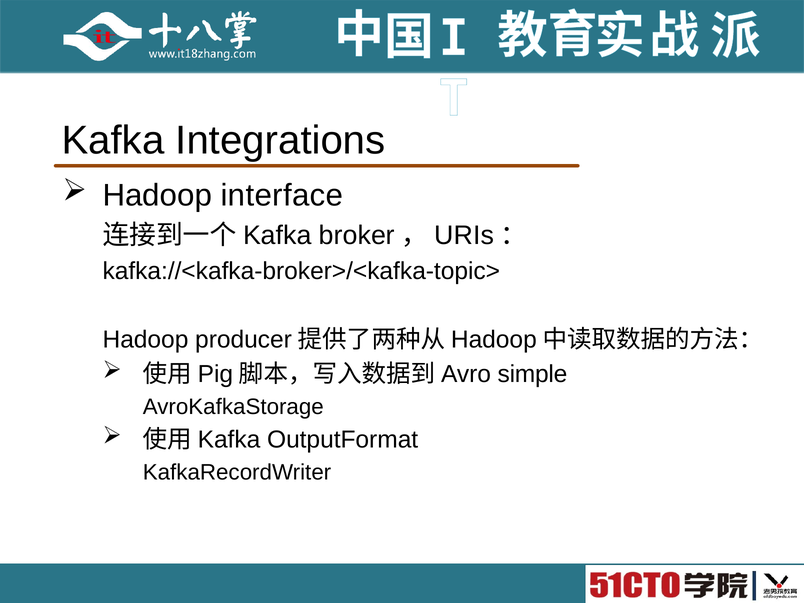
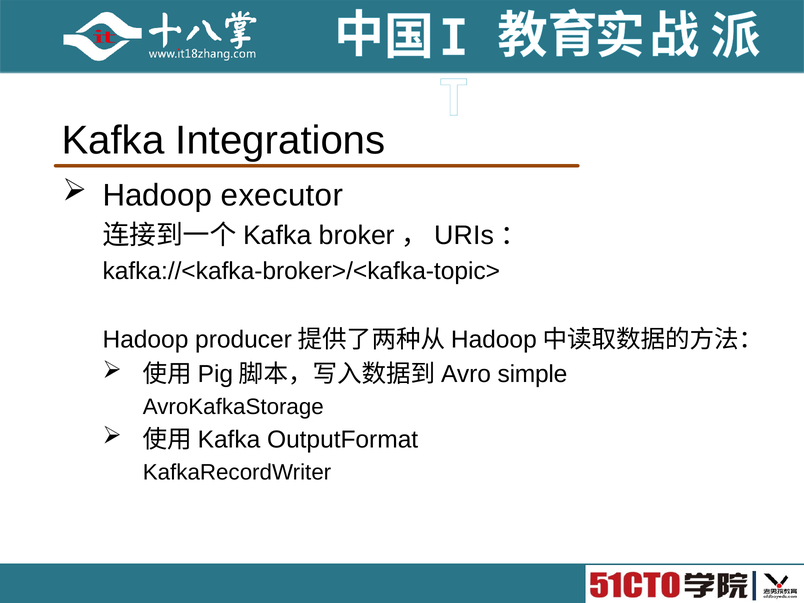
interface: interface -> executor
